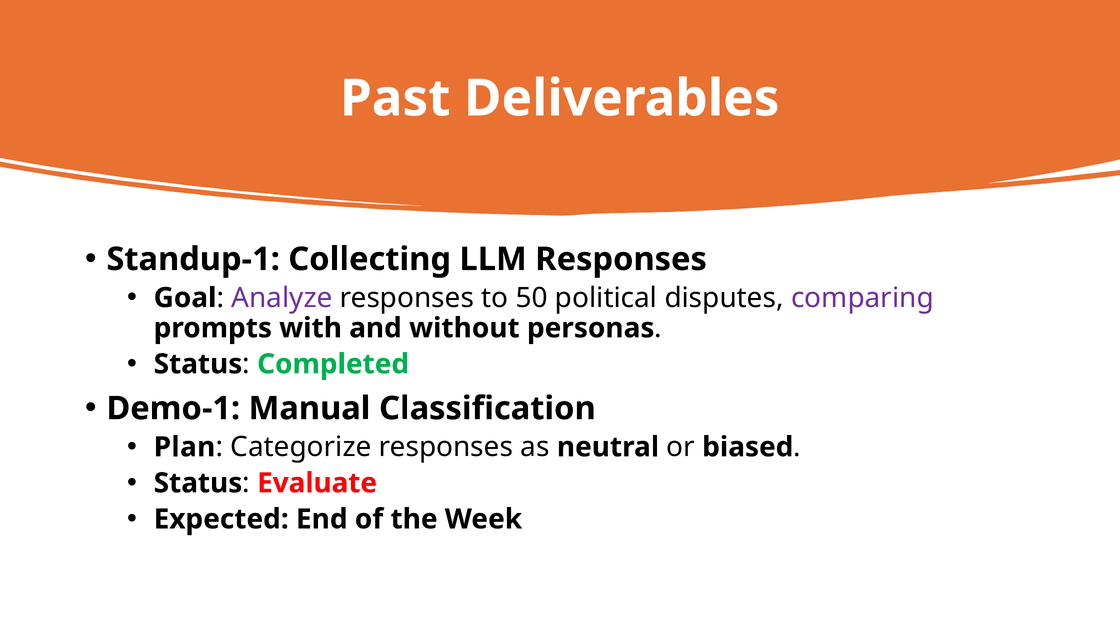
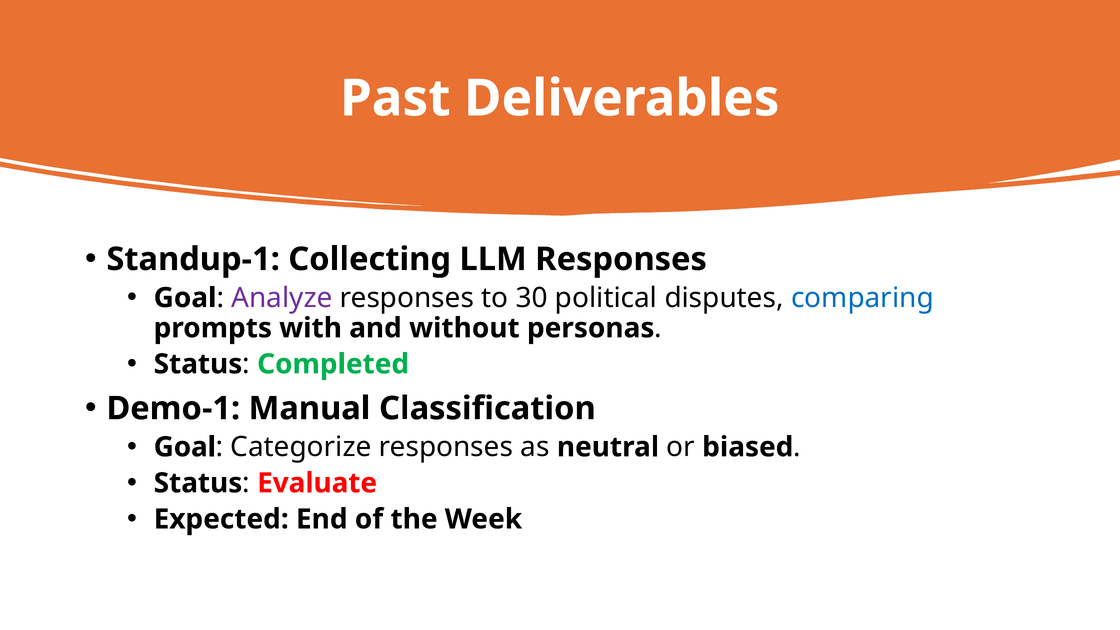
50: 50 -> 30
comparing colour: purple -> blue
Plan at (185, 447): Plan -> Goal
